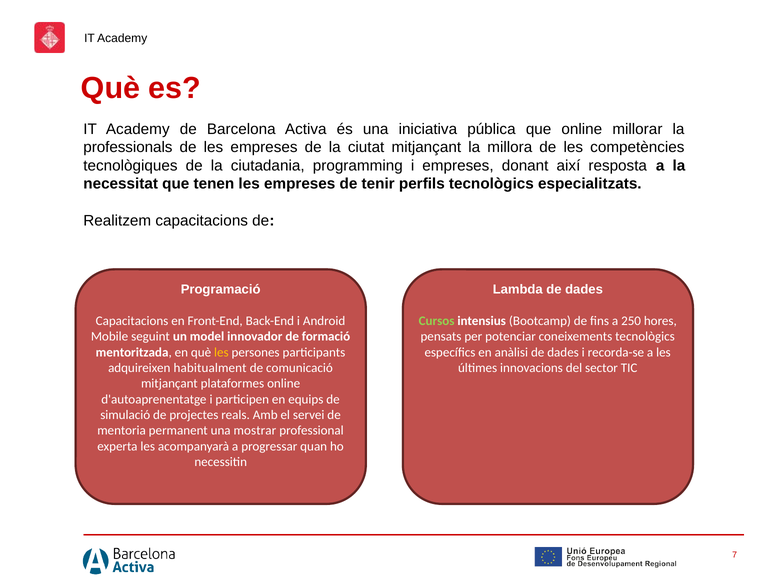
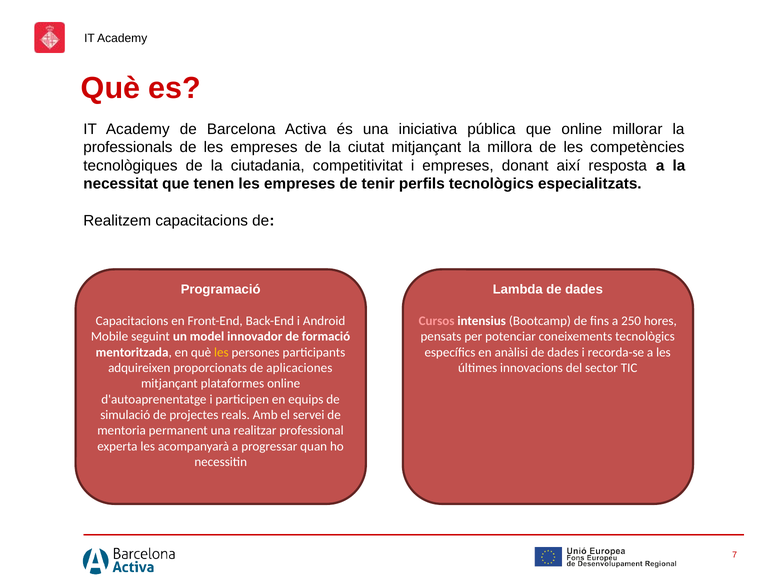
programming: programming -> competitivitat
Cursos colour: light green -> pink
habitualment: habitualment -> proporcionats
comunicació: comunicació -> aplicaciones
mostrar: mostrar -> realitzar
